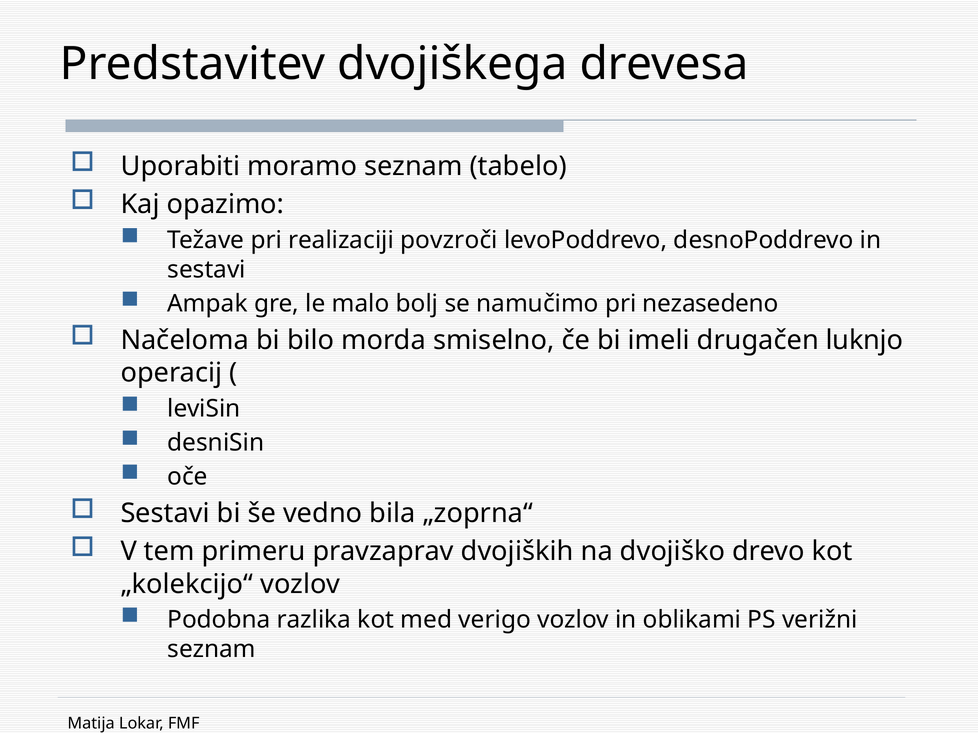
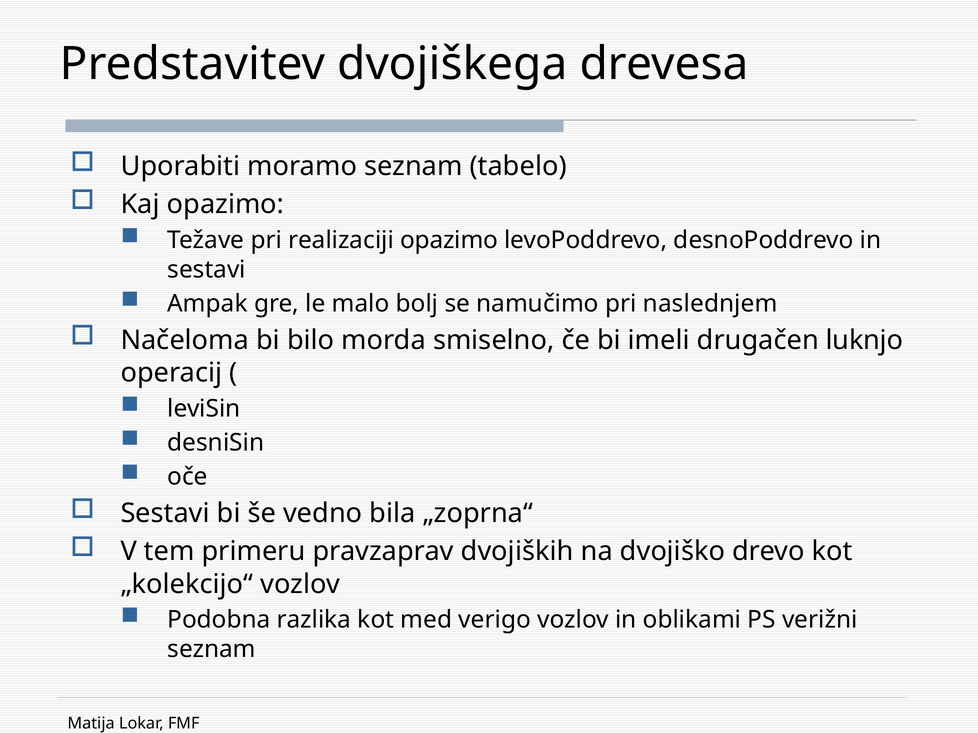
realizaciji povzroči: povzroči -> opazimo
nezasedeno: nezasedeno -> naslednjem
